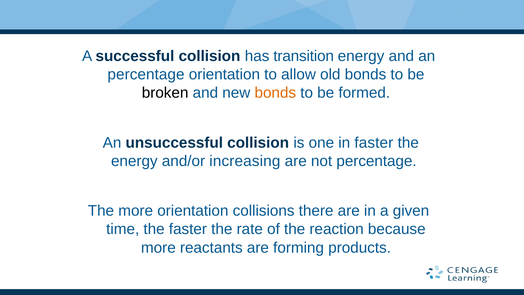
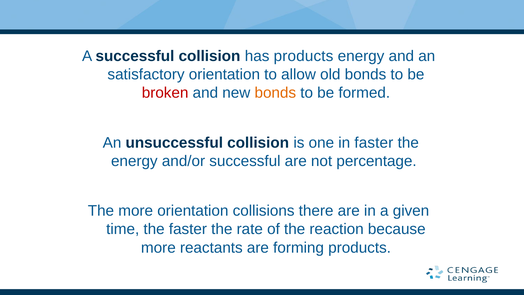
has transition: transition -> products
percentage at (146, 74): percentage -> satisfactory
broken colour: black -> red
and/or increasing: increasing -> successful
